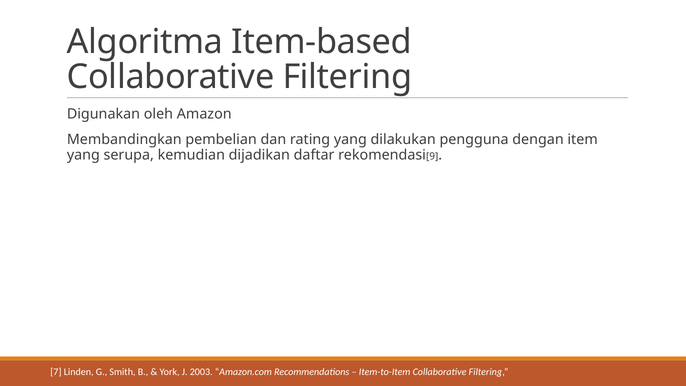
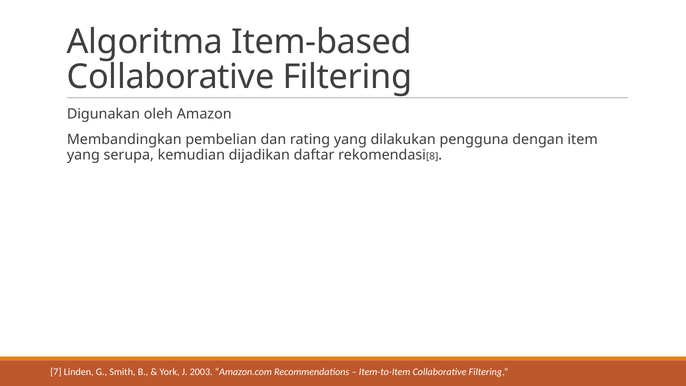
9: 9 -> 8
